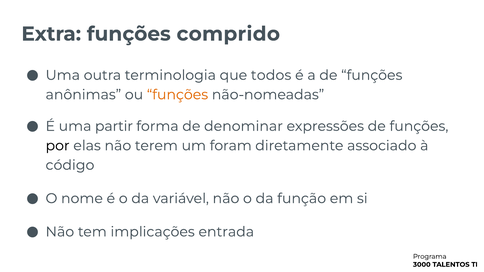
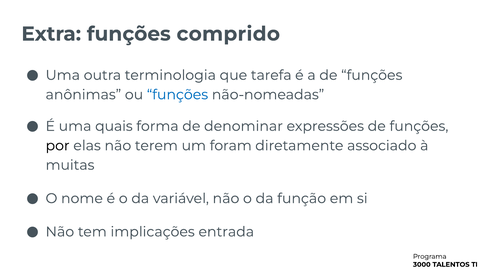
todos: todos -> tarefa
funções at (177, 95) colour: orange -> blue
partir: partir -> quais
código: código -> muitas
